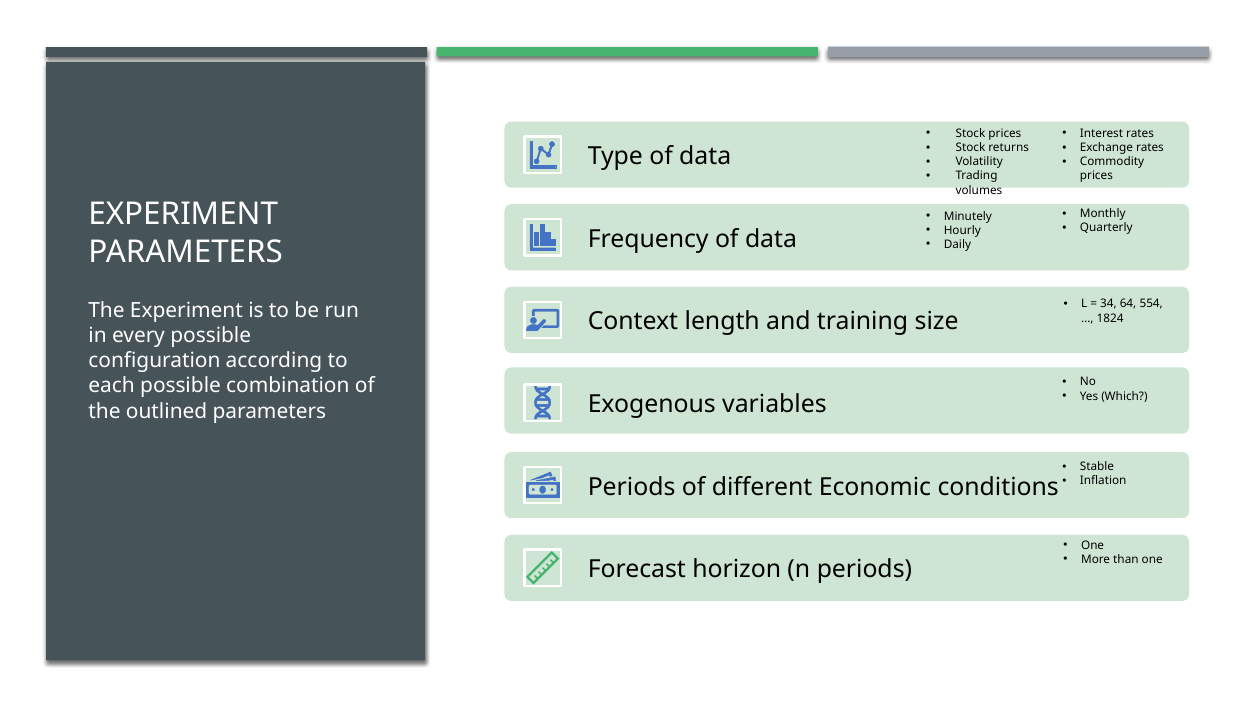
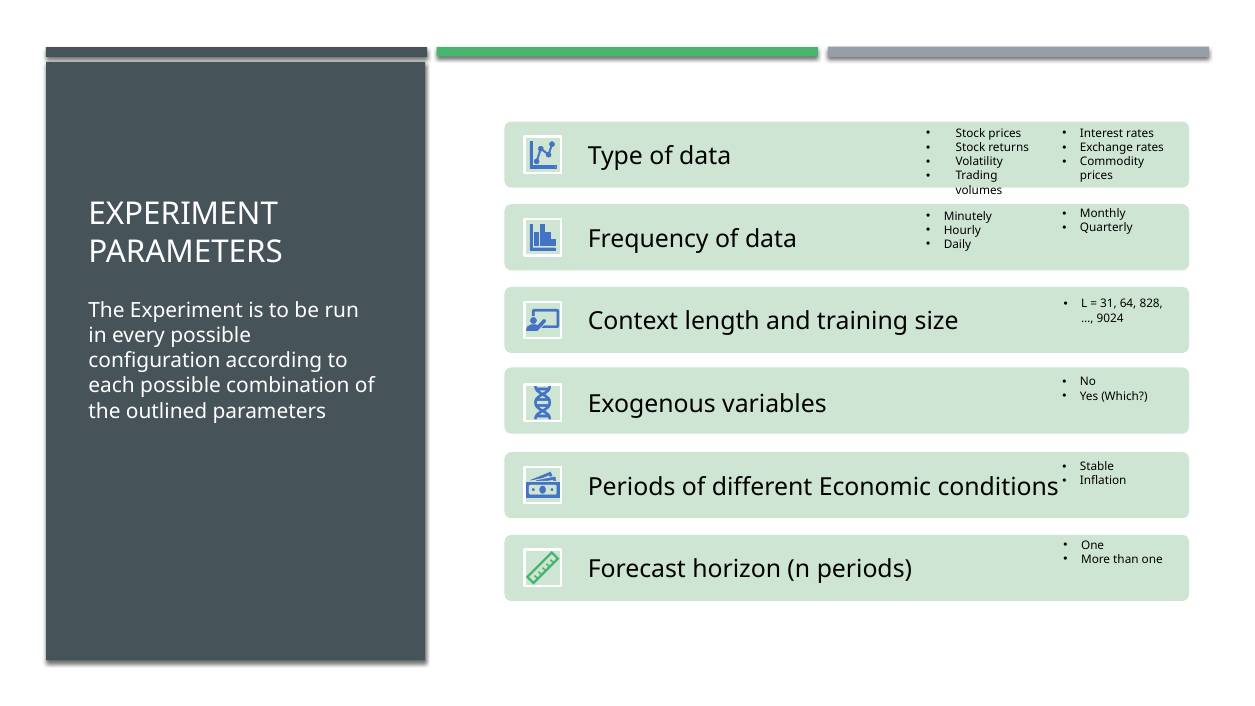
34: 34 -> 31
554: 554 -> 828
1824: 1824 -> 9024
